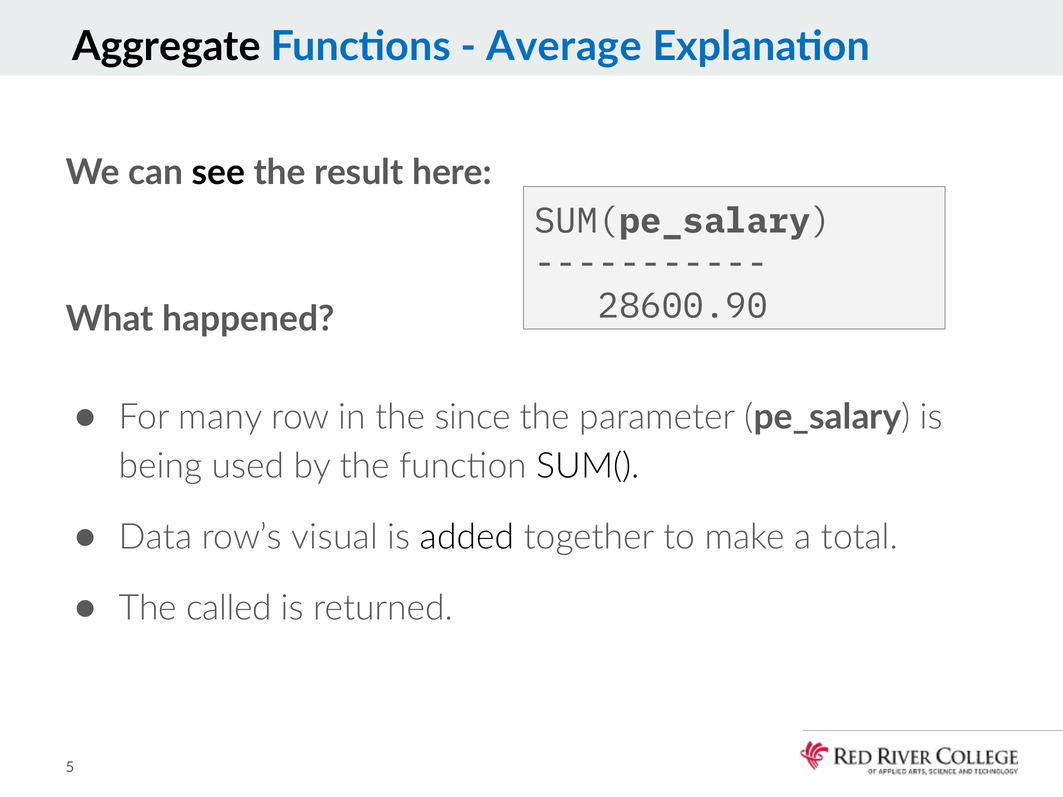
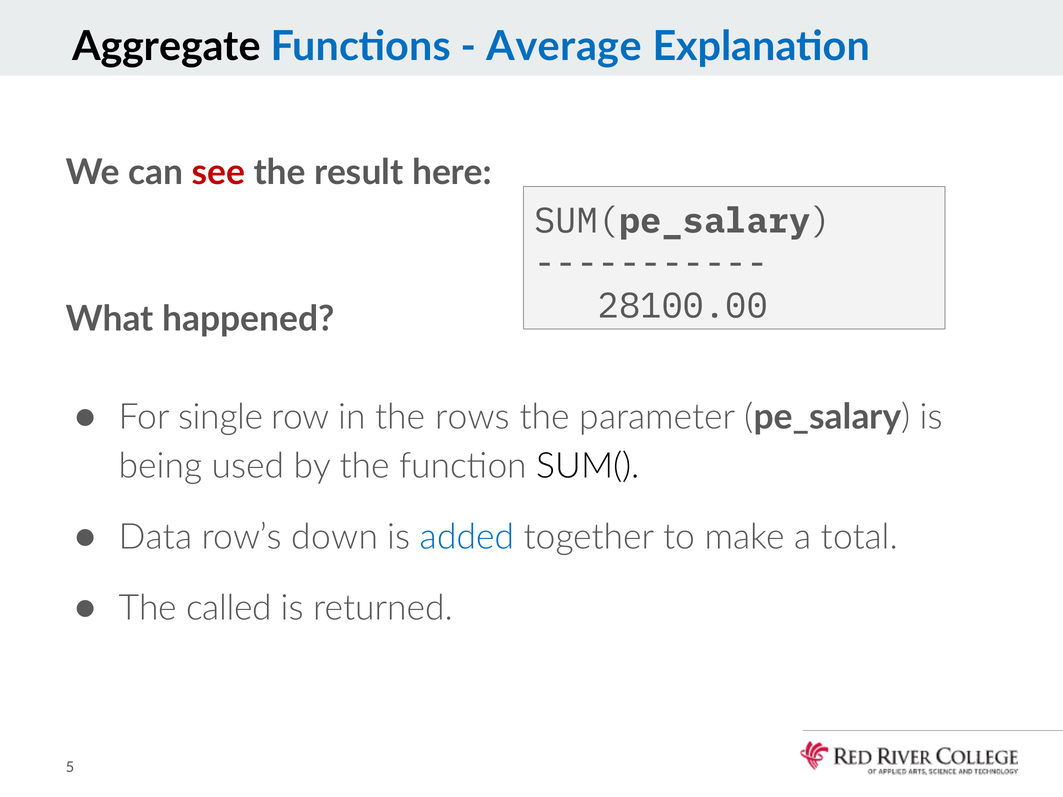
see colour: black -> red
28600.90: 28600.90 -> 28100.00
many: many -> single
since: since -> rows
visual: visual -> down
added colour: black -> blue
